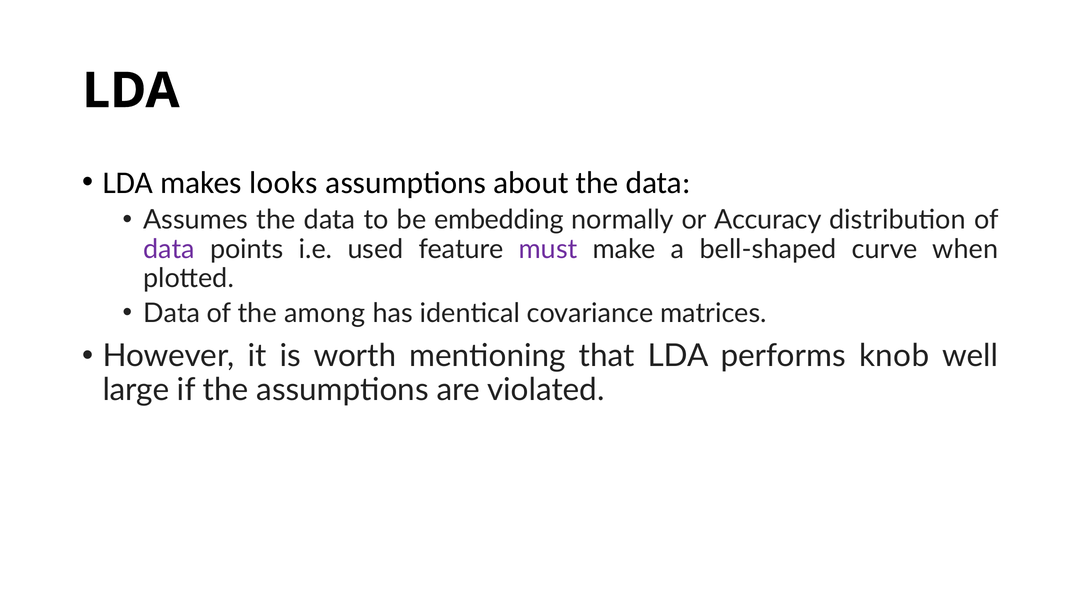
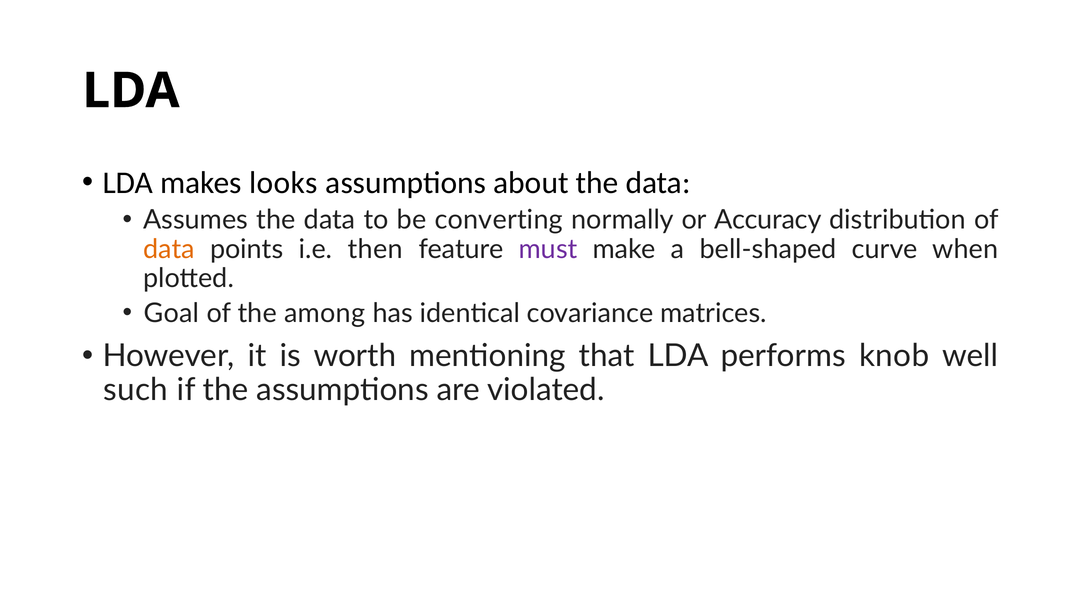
embedding: embedding -> converting
data at (169, 249) colour: purple -> orange
used: used -> then
Data at (172, 313): Data -> Goal
large: large -> such
